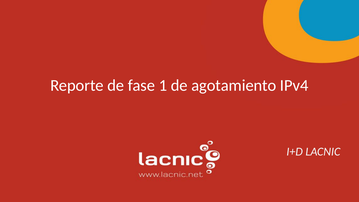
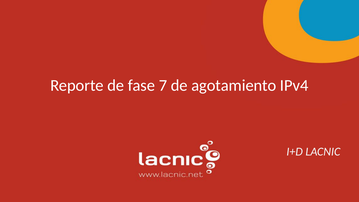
1: 1 -> 7
